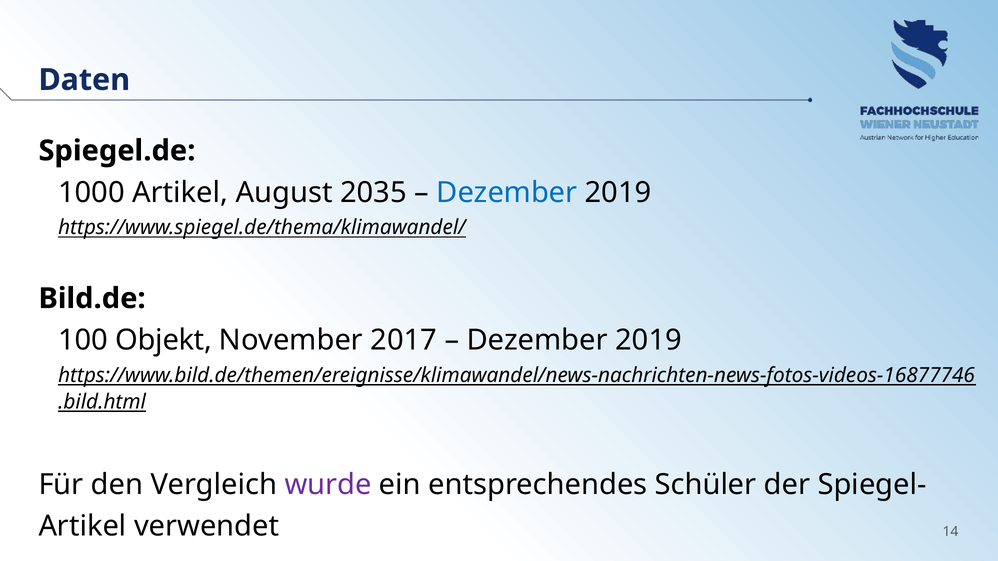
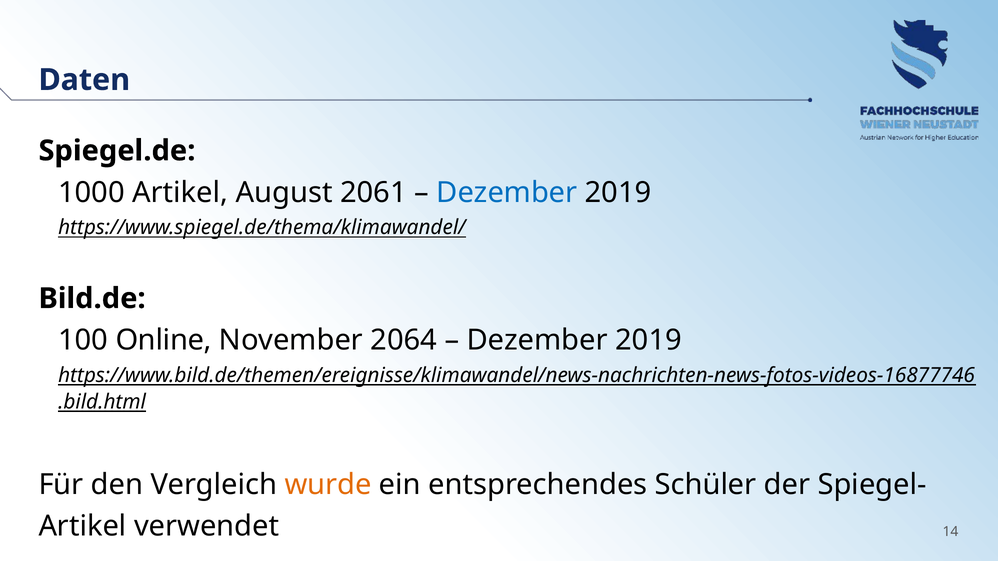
2035: 2035 -> 2061
Objekt: Objekt -> Online
2017: 2017 -> 2064
wurde colour: purple -> orange
